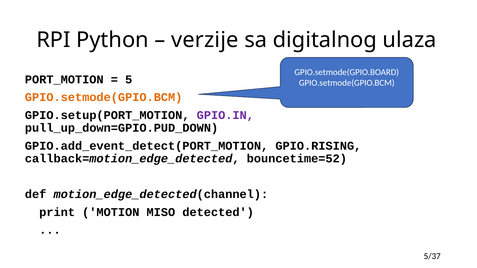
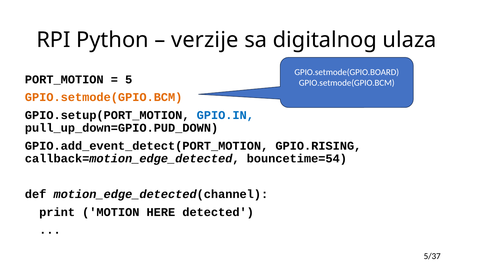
GPIO.IN colour: purple -> blue
bouncetime=52: bouncetime=52 -> bouncetime=54
MISO: MISO -> HERE
